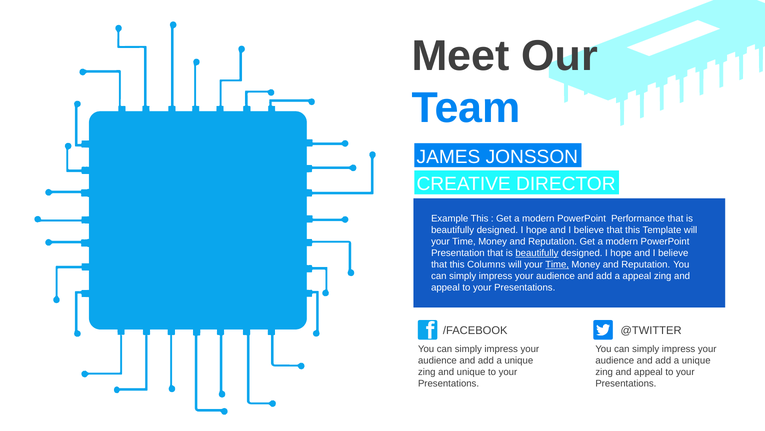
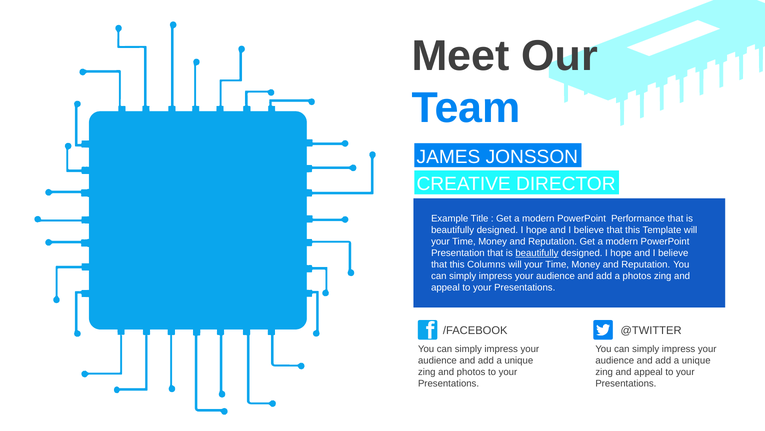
Example This: This -> Title
Time at (557, 264) underline: present -> none
a appeal: appeal -> photos
and unique: unique -> photos
